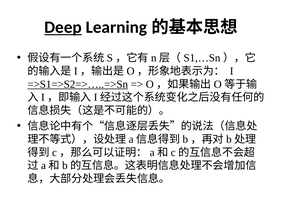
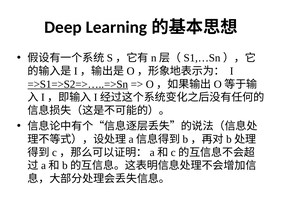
Deep underline: present -> none
